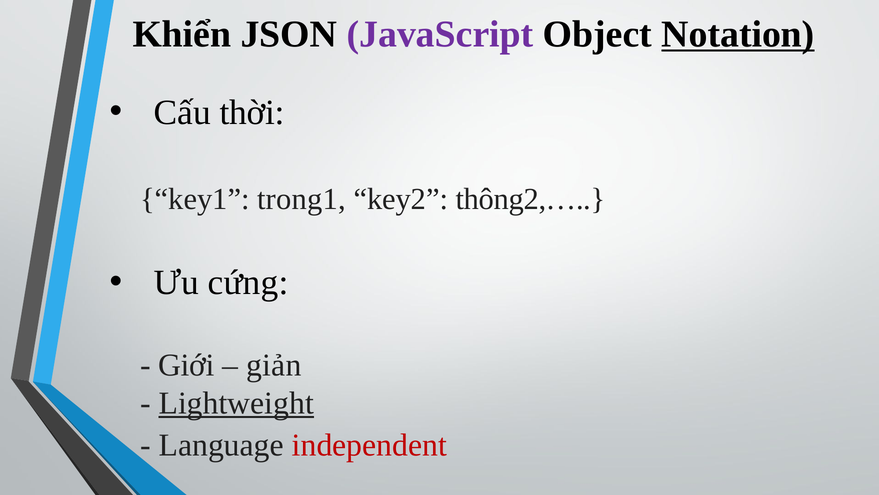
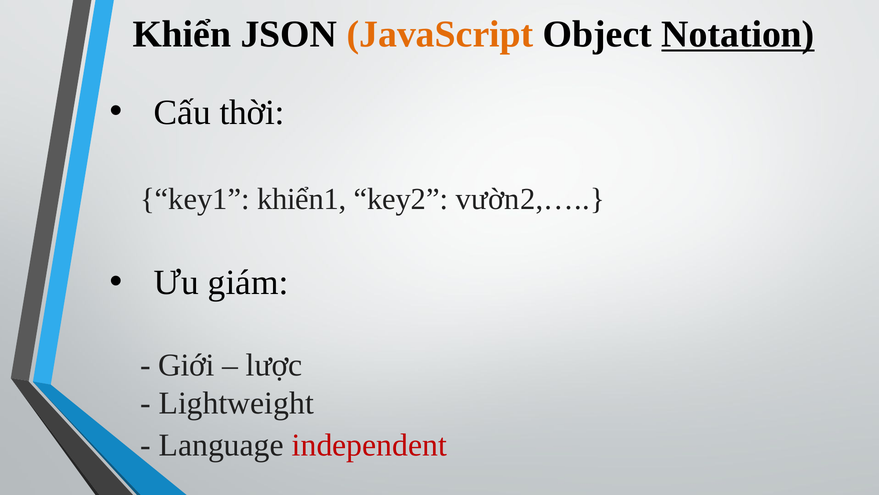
JavaScript colour: purple -> orange
trong1: trong1 -> khiển1
thông2,…: thông2,… -> vườn2,…
cứng: cứng -> giám
giản: giản -> lược
Lightweight underline: present -> none
